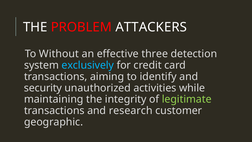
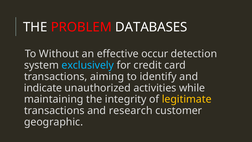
ATTACKERS: ATTACKERS -> DATABASES
three: three -> occur
security: security -> indicate
legitimate colour: light green -> yellow
